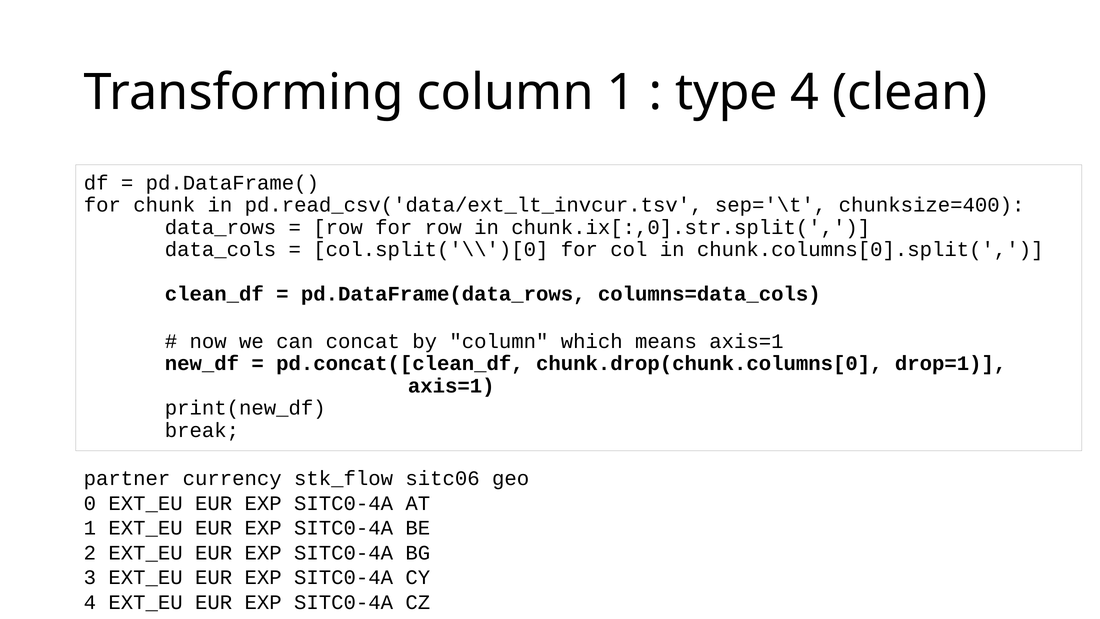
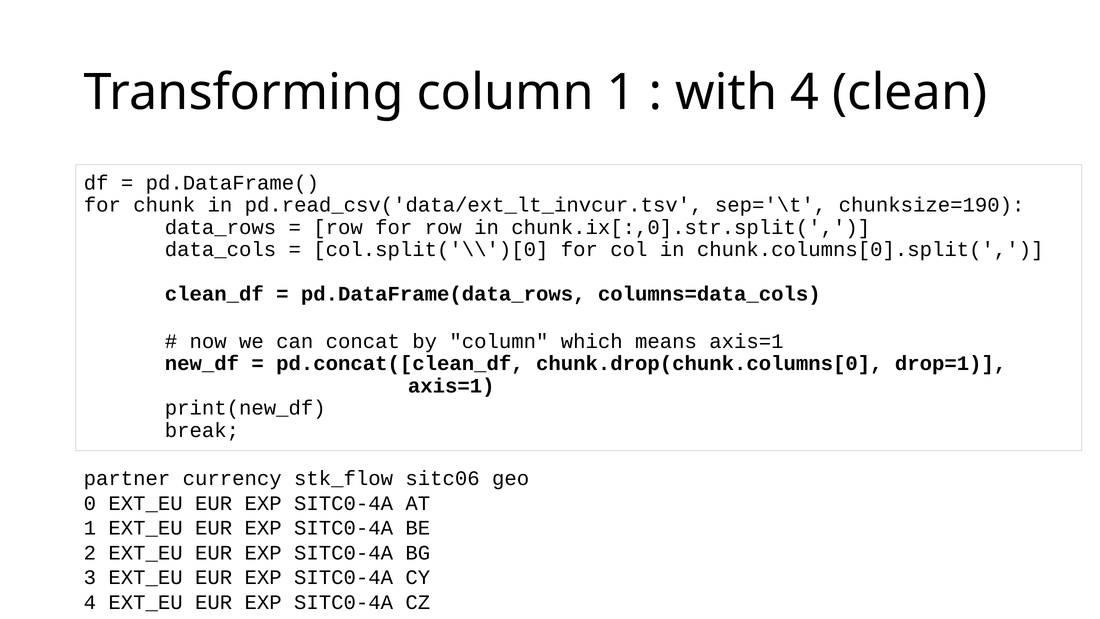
type: type -> with
chunksize=400: chunksize=400 -> chunksize=190
